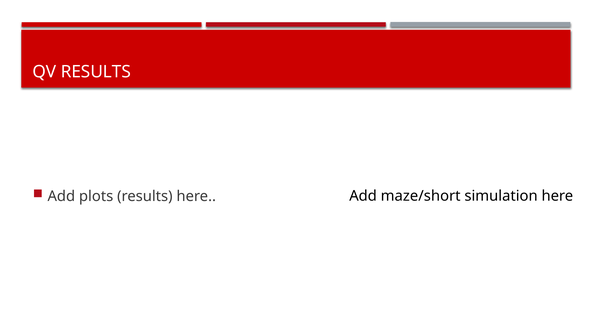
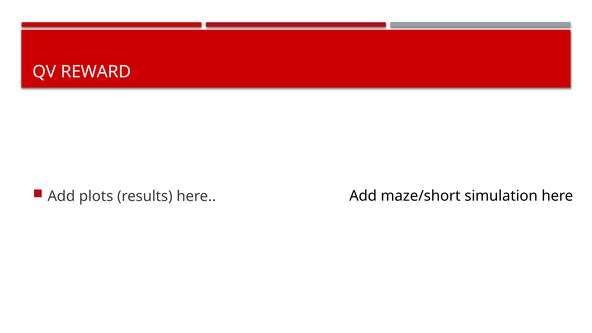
QV RESULTS: RESULTS -> REWARD
